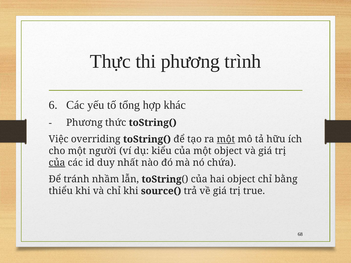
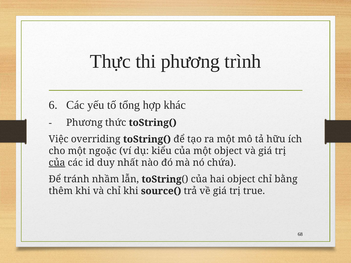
một at (226, 139) underline: present -> none
người: người -> ngoặc
thiểu: thiểu -> thêm
